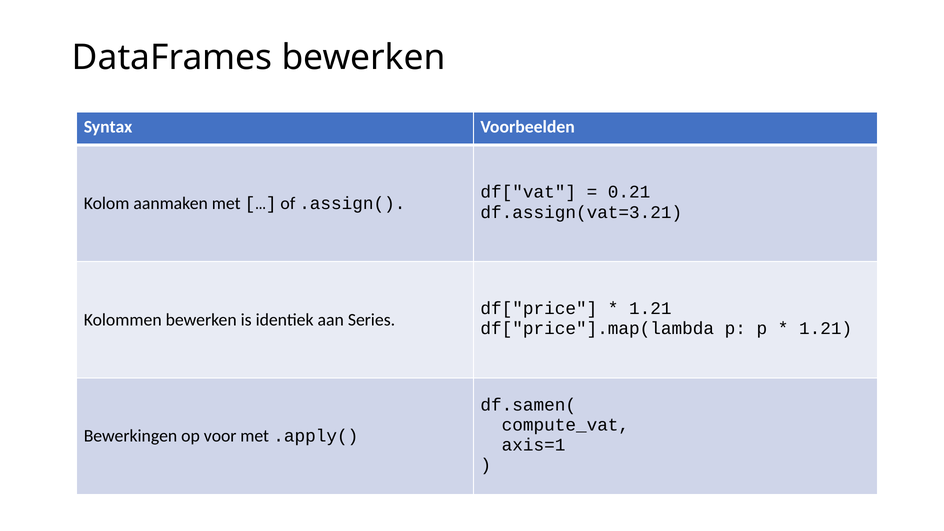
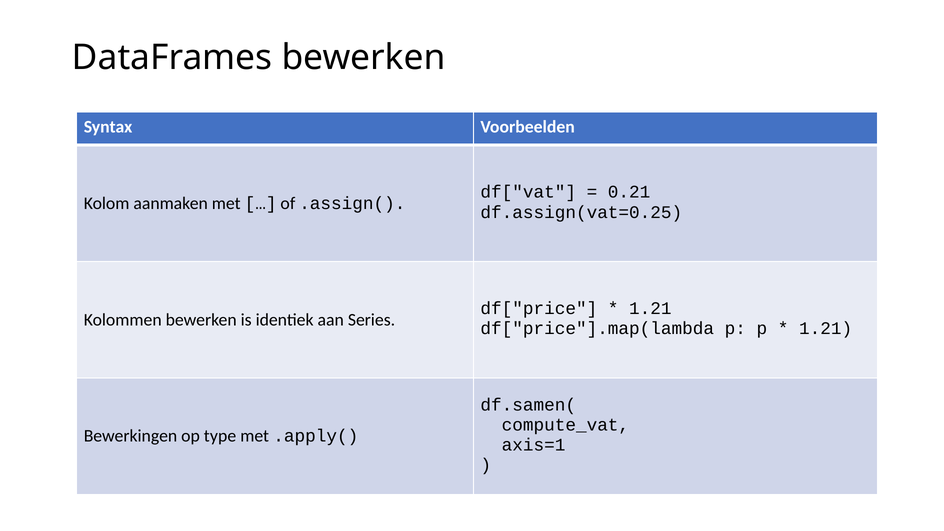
df.assign(vat=3.21: df.assign(vat=3.21 -> df.assign(vat=0.25
voor: voor -> type
